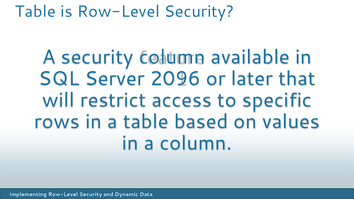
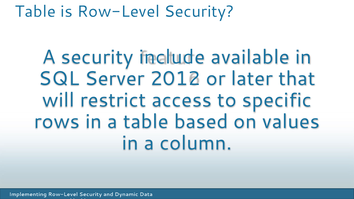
security column: column -> include
2096: 2096 -> 2012
